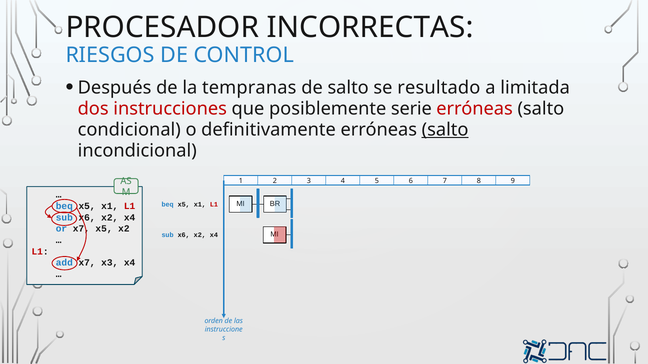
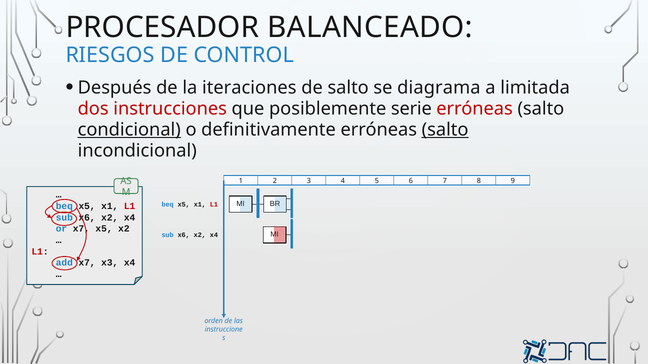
INCORRECTAS: INCORRECTAS -> BALANCEADO
tempranas: tempranas -> iteraciones
resultado: resultado -> diagrama
condicional underline: none -> present
